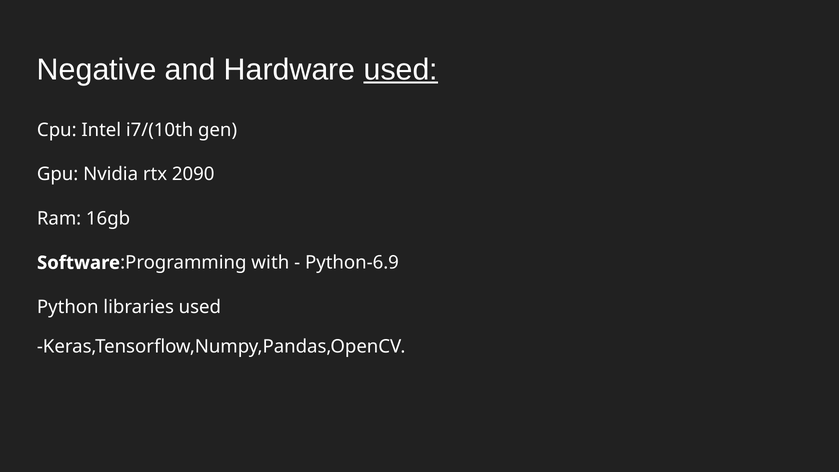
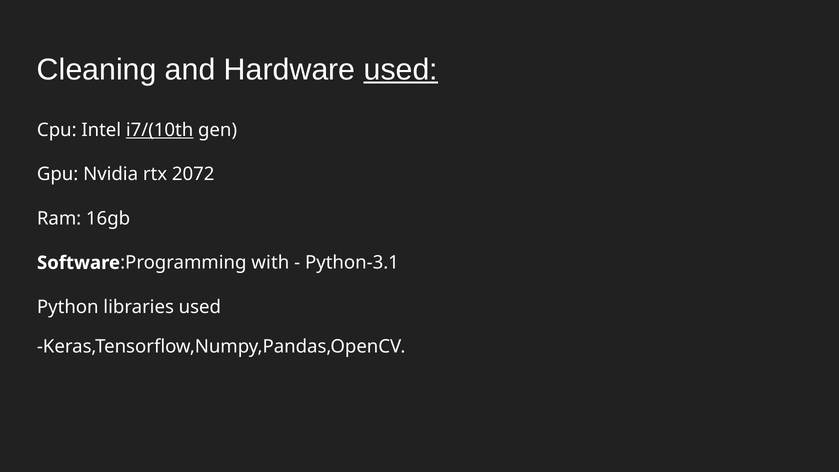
Negative: Negative -> Cleaning
i7/(10th underline: none -> present
2090: 2090 -> 2072
Python-6.9: Python-6.9 -> Python-3.1
